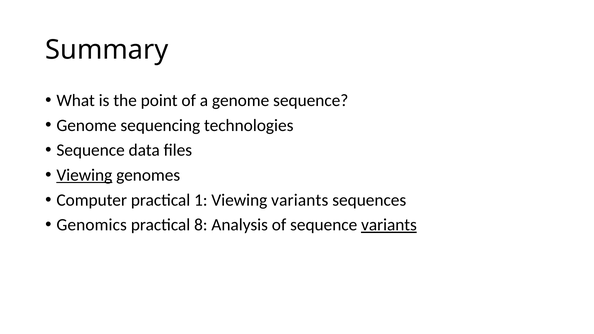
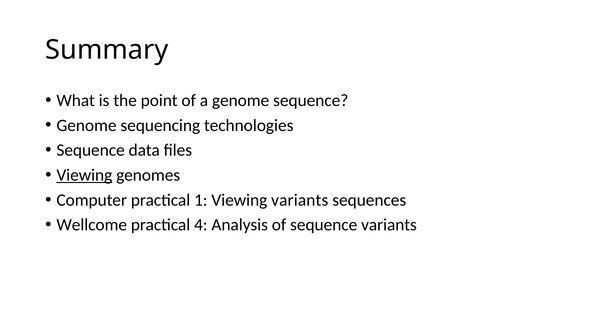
Genomics: Genomics -> Wellcome
8: 8 -> 4
variants at (389, 225) underline: present -> none
